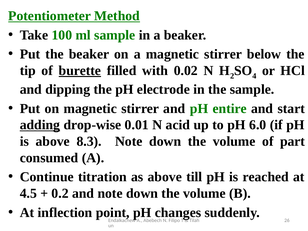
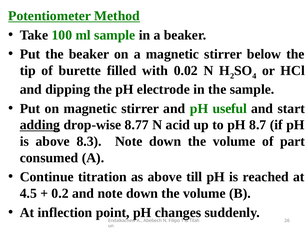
burette underline: present -> none
entire: entire -> useful
0.01: 0.01 -> 8.77
6.0: 6.0 -> 8.7
